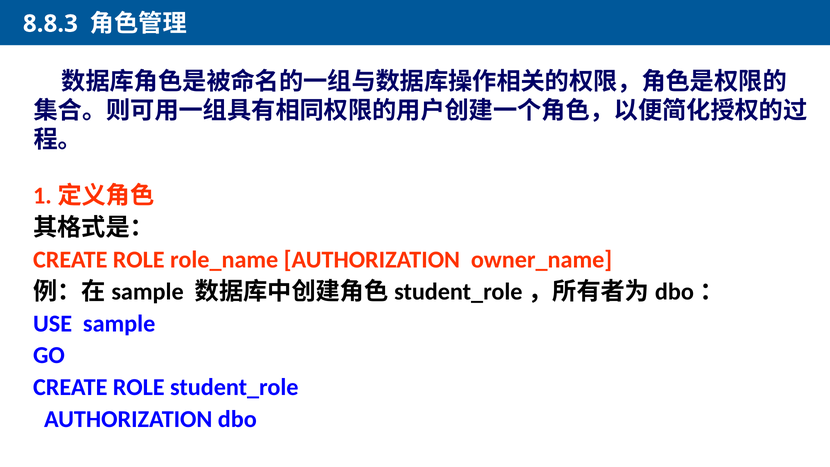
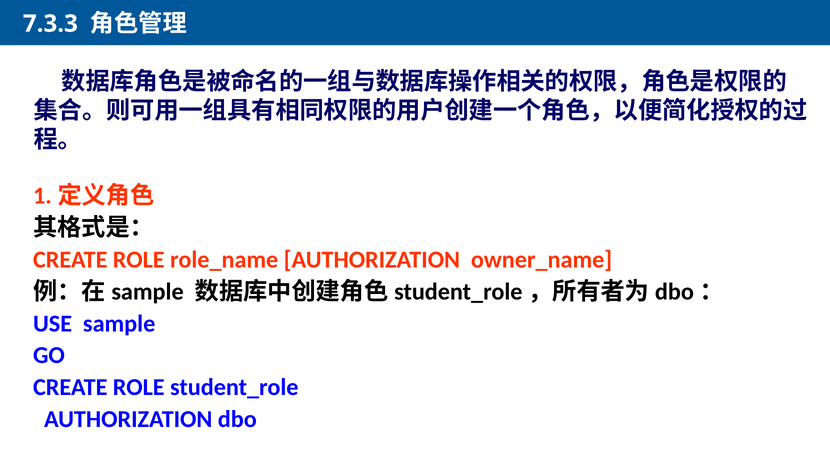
8.8.3: 8.8.3 -> 7.3.3
